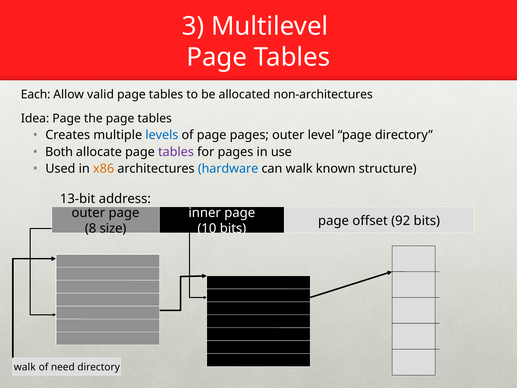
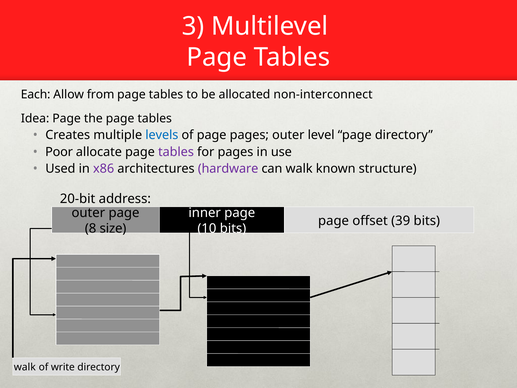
valid: valid -> from
non-architectures: non-architectures -> non-interconnect
Both: Both -> Poor
x86 colour: orange -> purple
hardware colour: blue -> purple
13-bit: 13-bit -> 20-bit
92: 92 -> 39
need: need -> write
